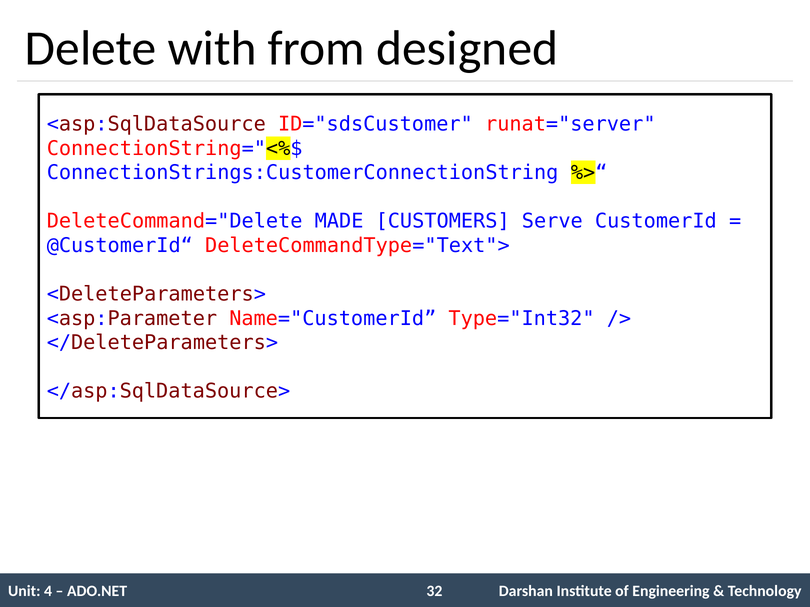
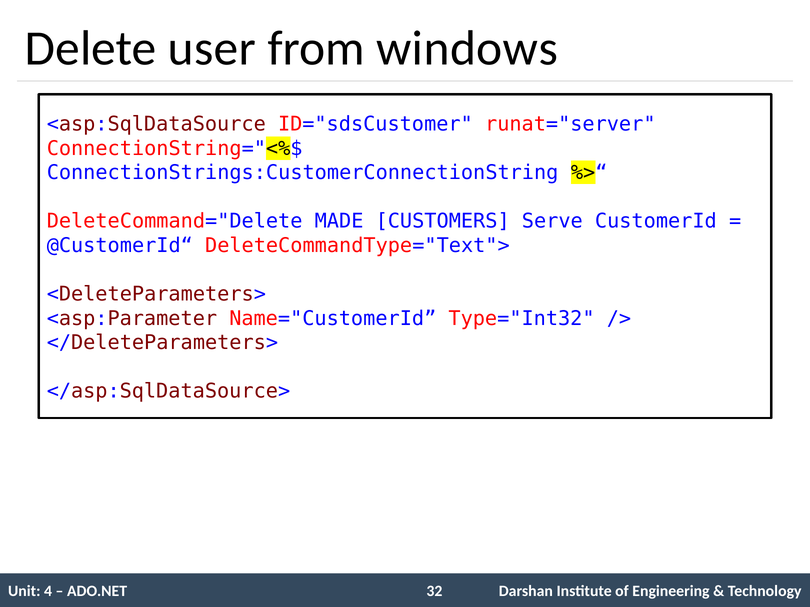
with: with -> user
designed: designed -> windows
